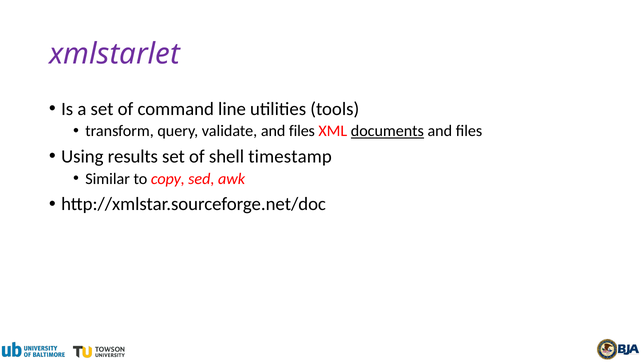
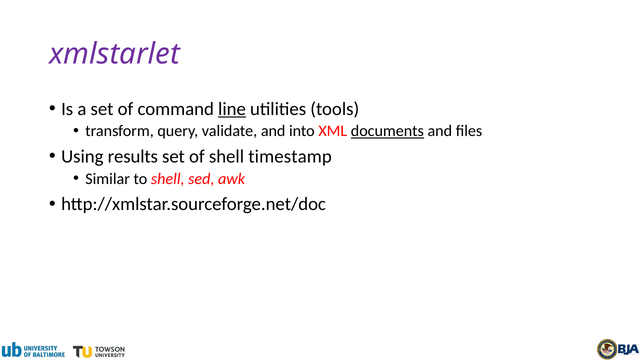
line underline: none -> present
validate and files: files -> into
to copy: copy -> shell
